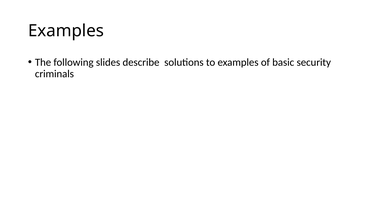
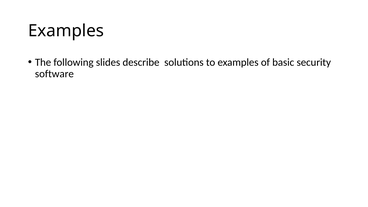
criminals: criminals -> software
